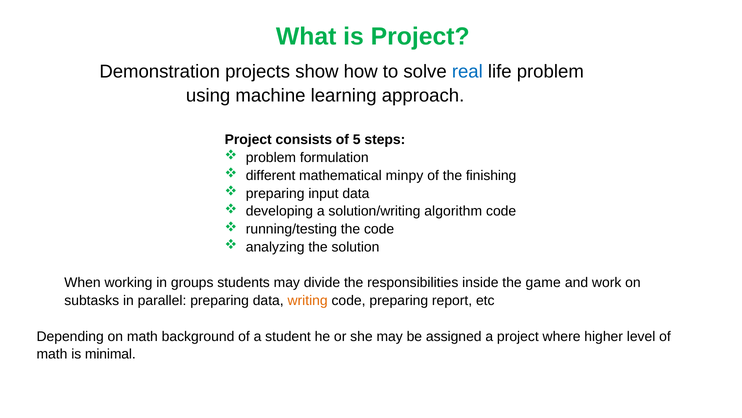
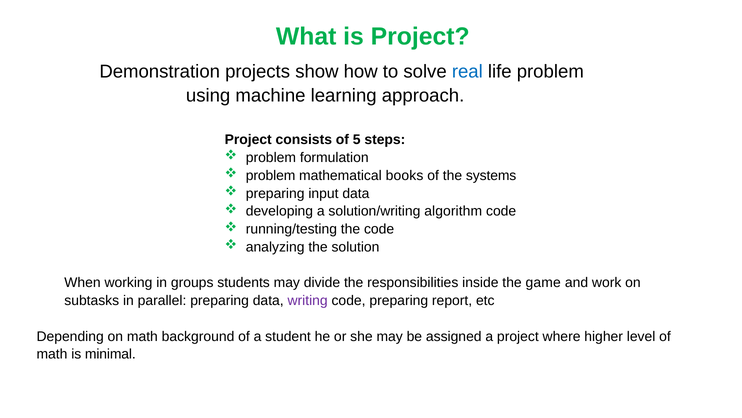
different at (271, 175): different -> problem
minpy: minpy -> books
finishing: finishing -> systems
writing colour: orange -> purple
